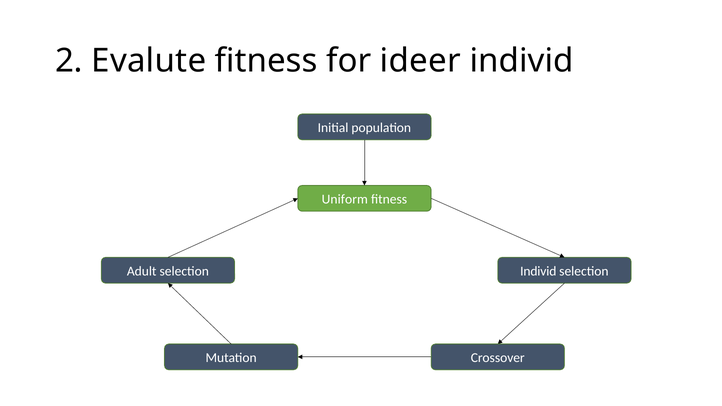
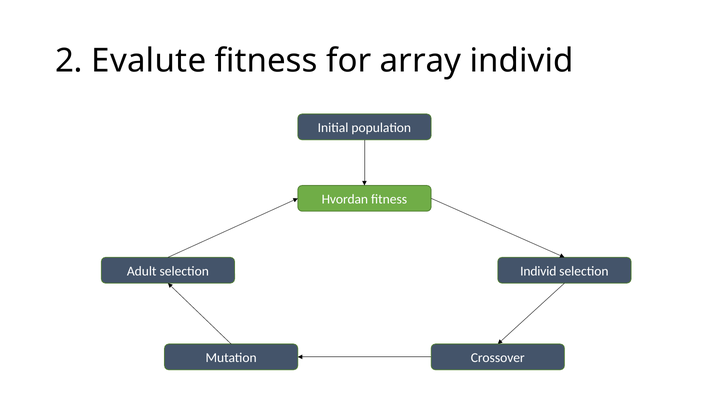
ideer: ideer -> array
Uniform: Uniform -> Hvordan
